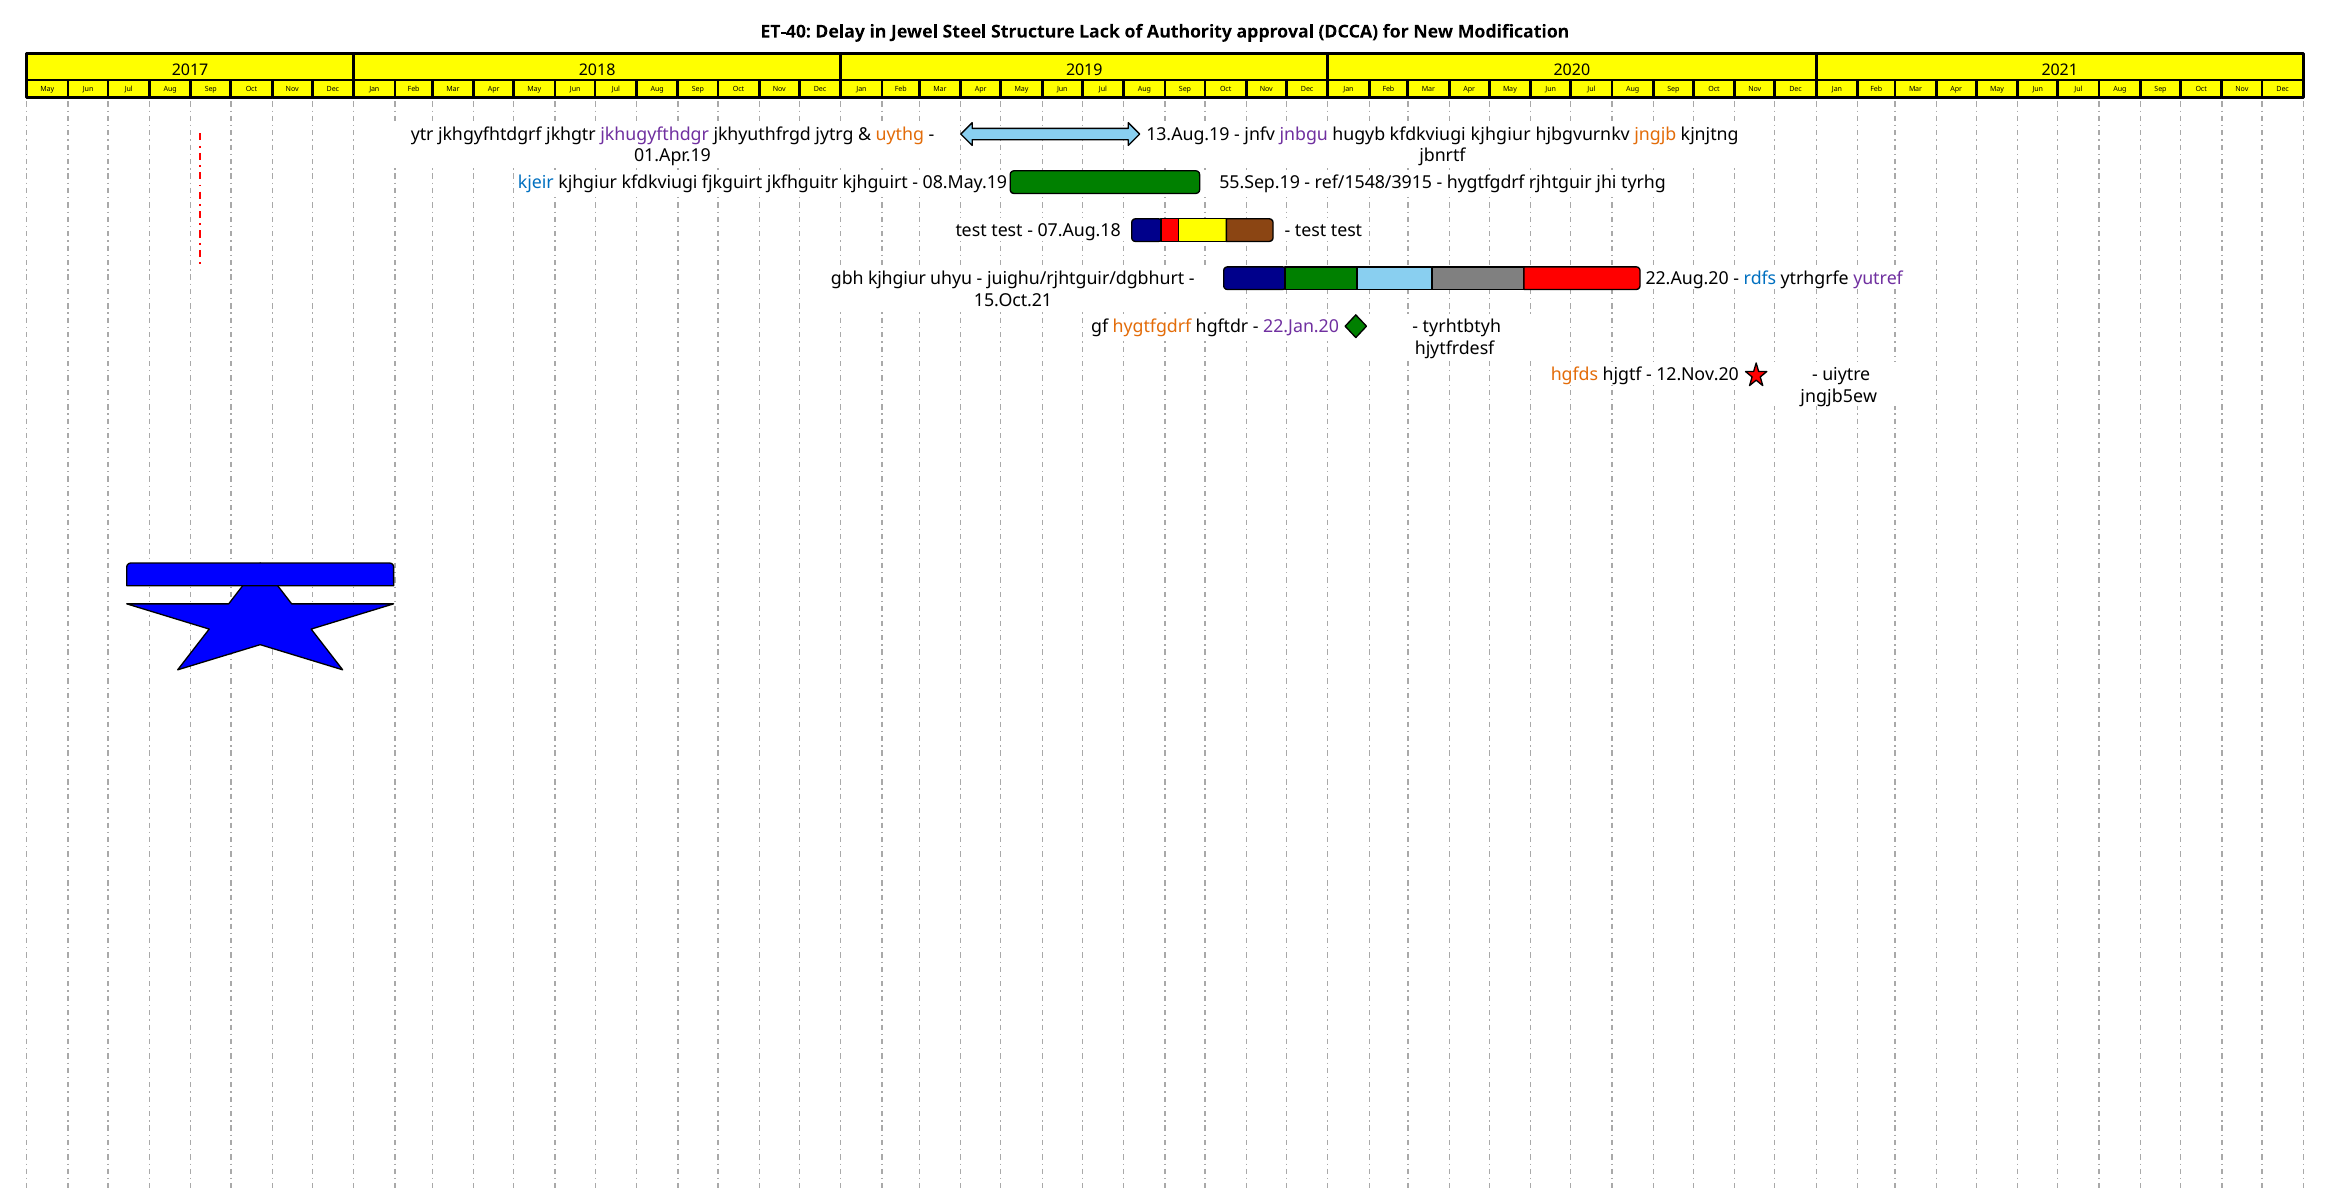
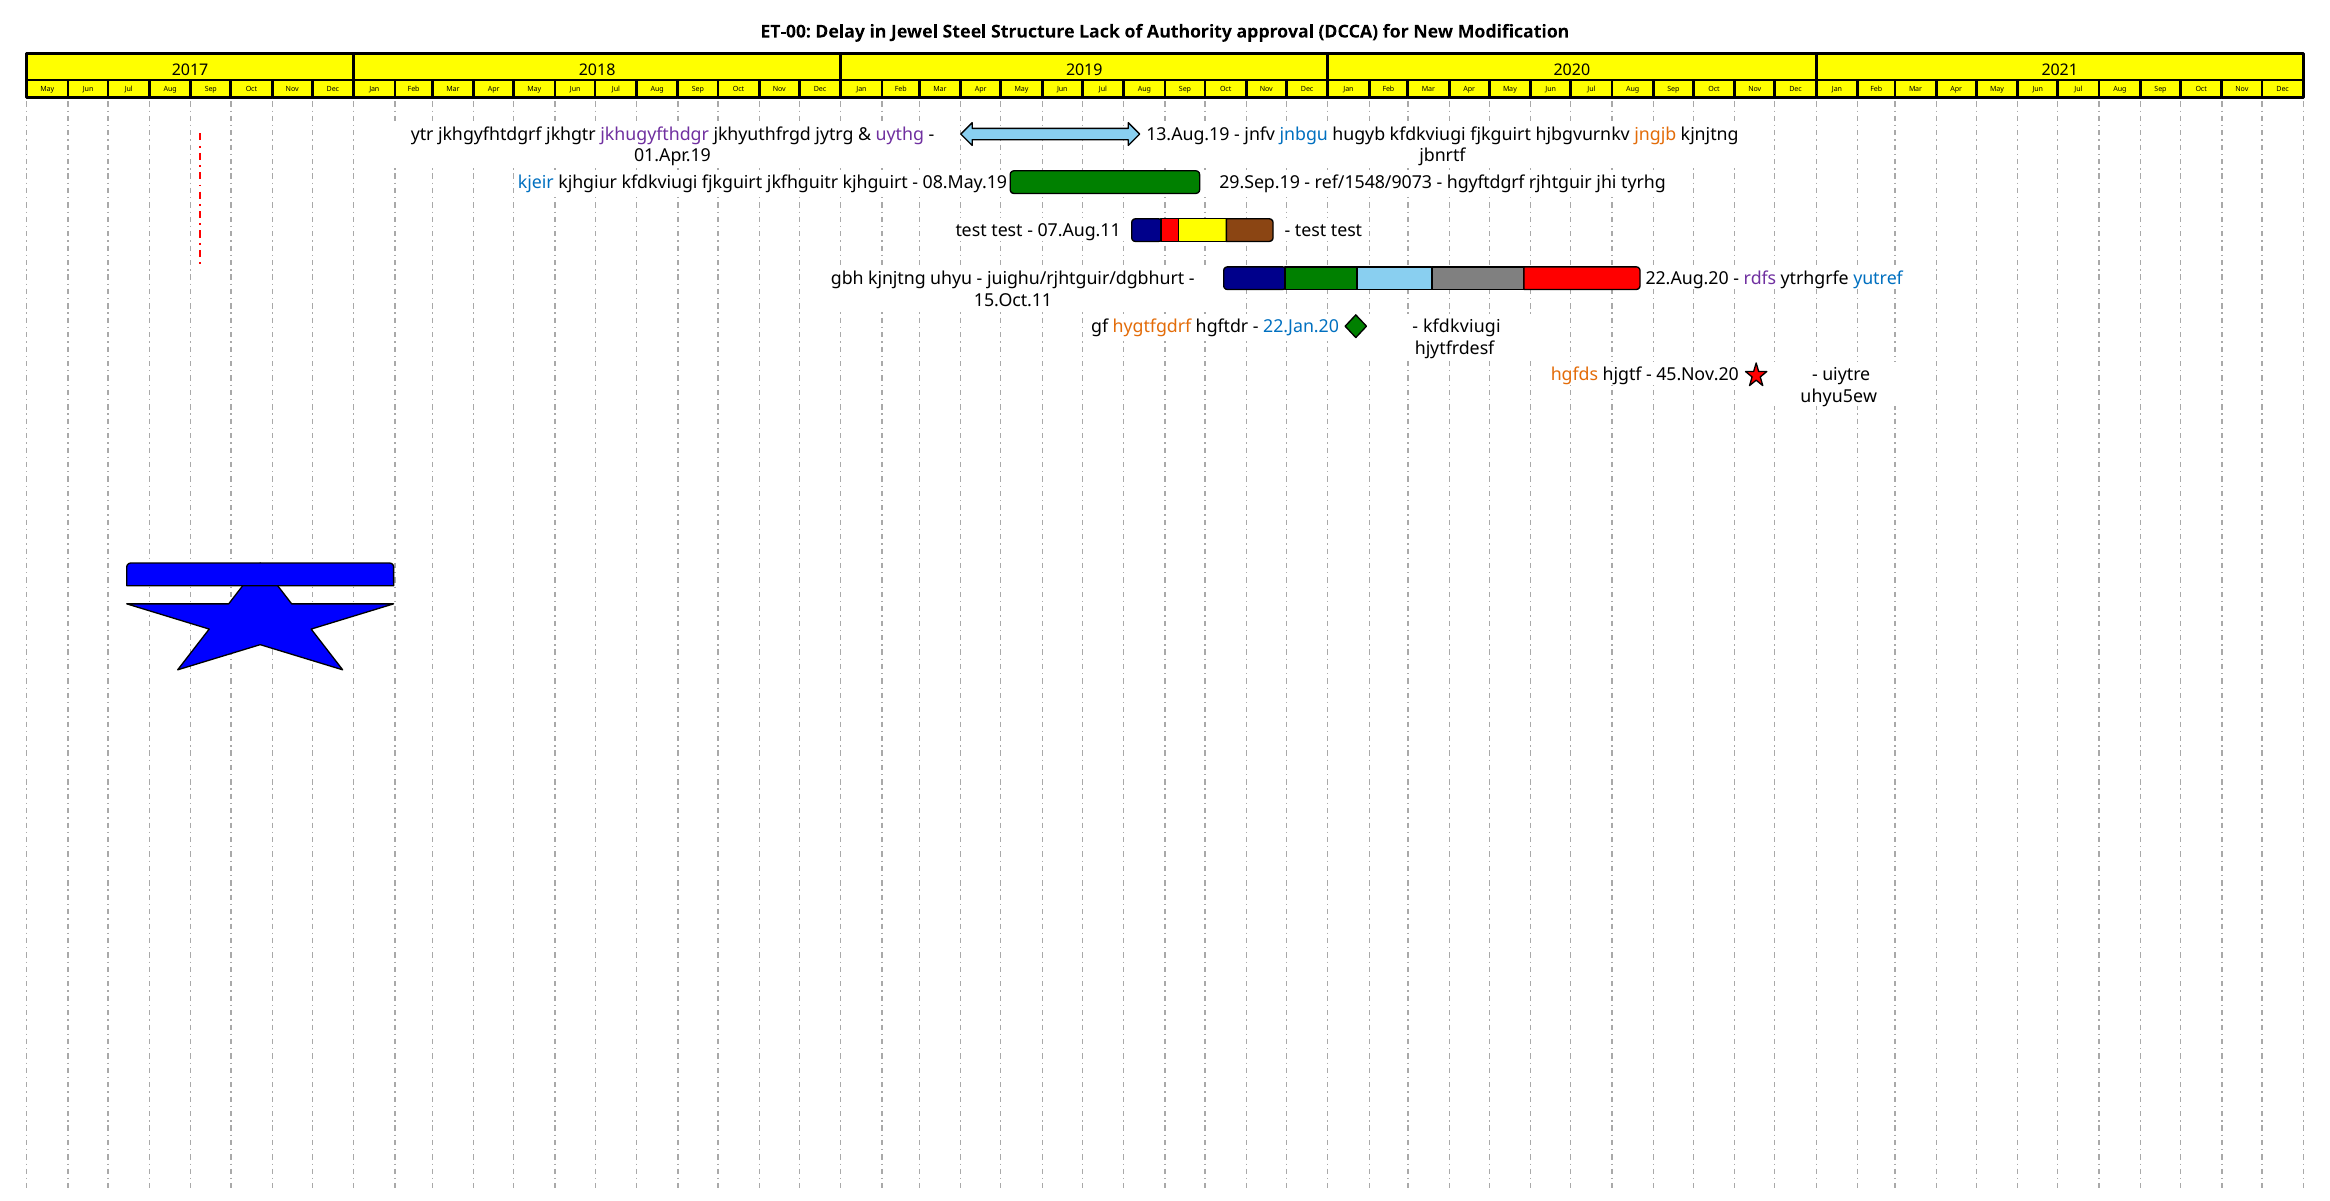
ET-40: ET-40 -> ET-00
uythg colour: orange -> purple
jnbgu colour: purple -> blue
hugyb kfdkviugi kjhgiur: kjhgiur -> fjkguirt
55.Sep.19: 55.Sep.19 -> 29.Sep.19
ref/1548/3915: ref/1548/3915 -> ref/1548/9073
hygtfgdrf at (1486, 183): hygtfgdrf -> hgyftdgrf
07.Aug.18: 07.Aug.18 -> 07.Aug.11
gbh kjhgiur: kjhgiur -> kjnjtng
rdfs colour: blue -> purple
yutref colour: purple -> blue
15.Oct.21: 15.Oct.21 -> 15.Oct.11
22.Jan.20 colour: purple -> blue
tyrhtbtyh at (1462, 327): tyrhtbtyh -> kfdkviugi
12.Nov.20: 12.Nov.20 -> 45.Nov.20
jngjb5ew: jngjb5ew -> uhyu5ew
